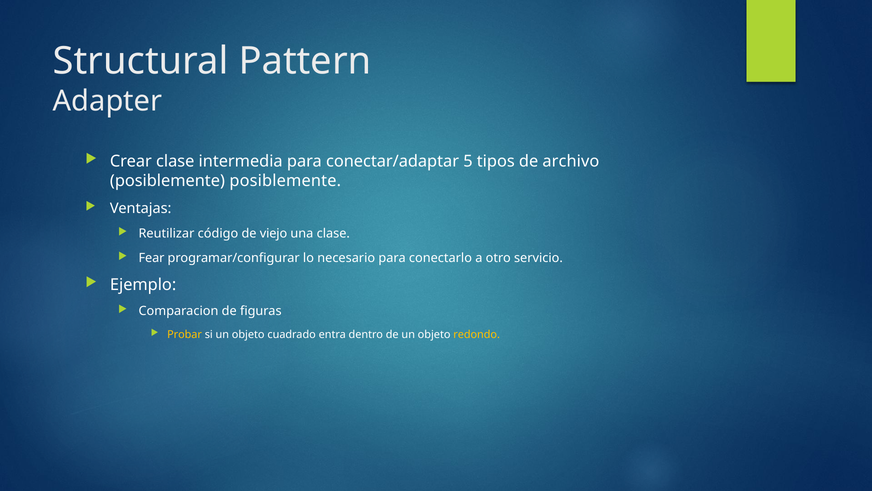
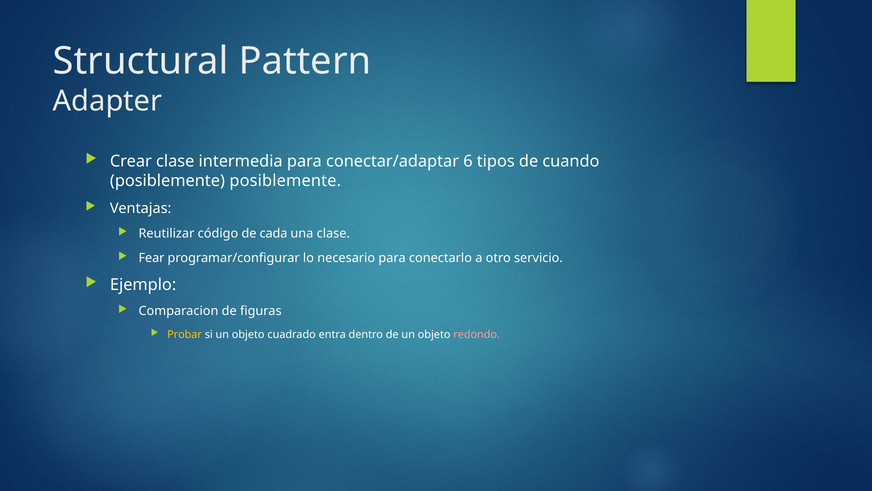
5: 5 -> 6
archivo: archivo -> cuando
viejo: viejo -> cada
redondo colour: yellow -> pink
